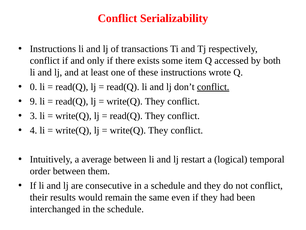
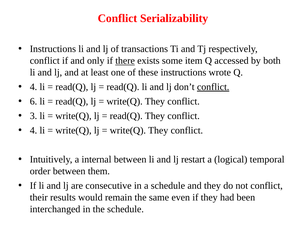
there underline: none -> present
0 at (34, 87): 0 -> 4
9: 9 -> 6
average: average -> internal
